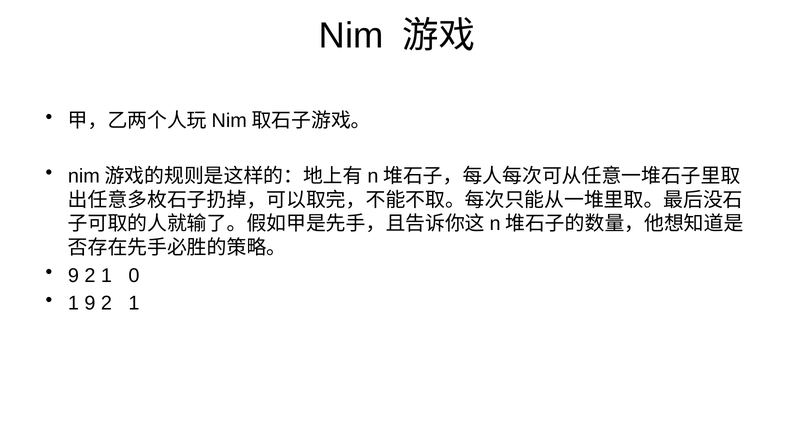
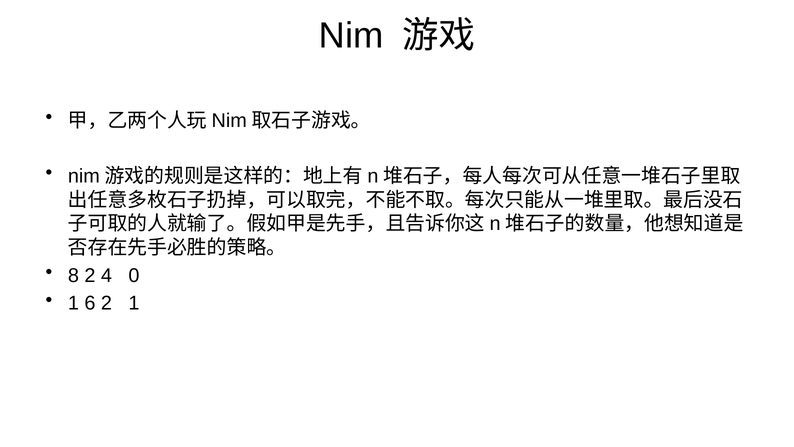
9 at (73, 275): 9 -> 8
1 at (106, 275): 1 -> 4
1 9: 9 -> 6
